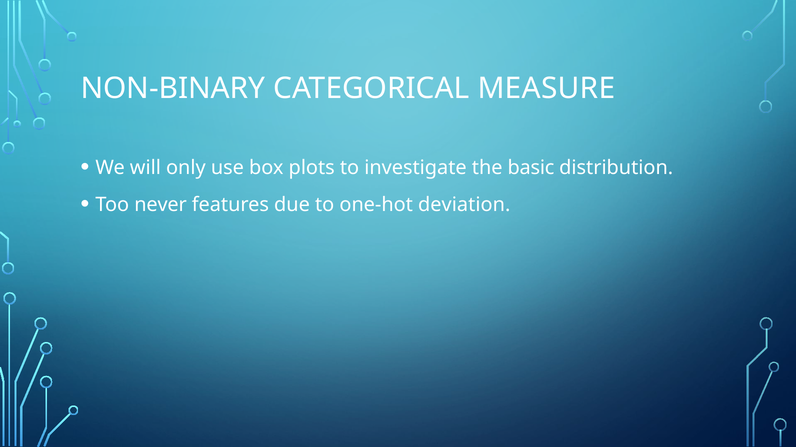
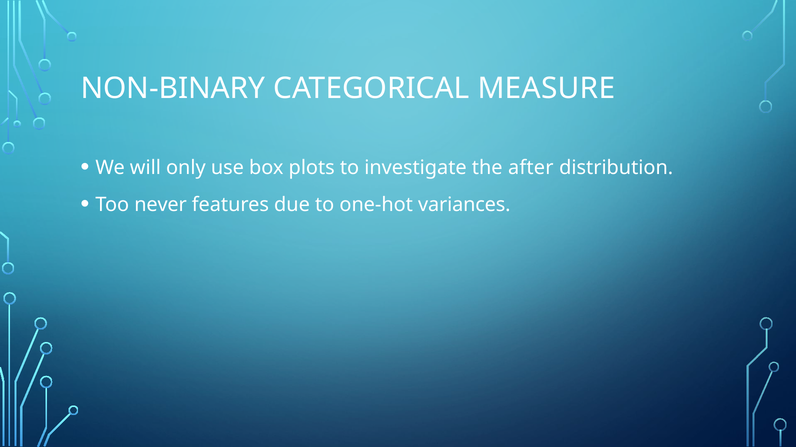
basic: basic -> after
deviation: deviation -> variances
